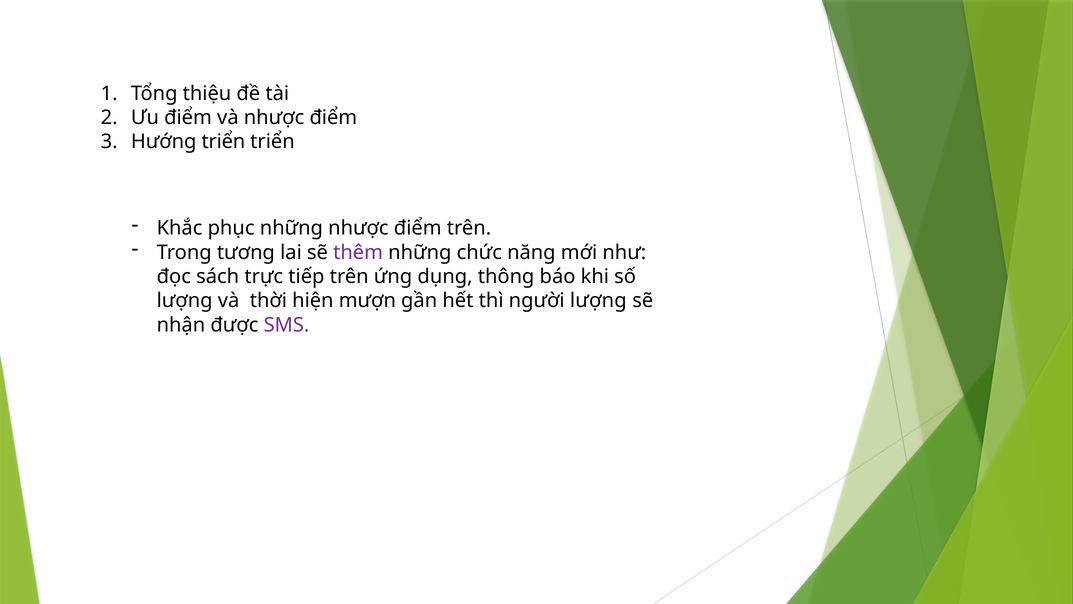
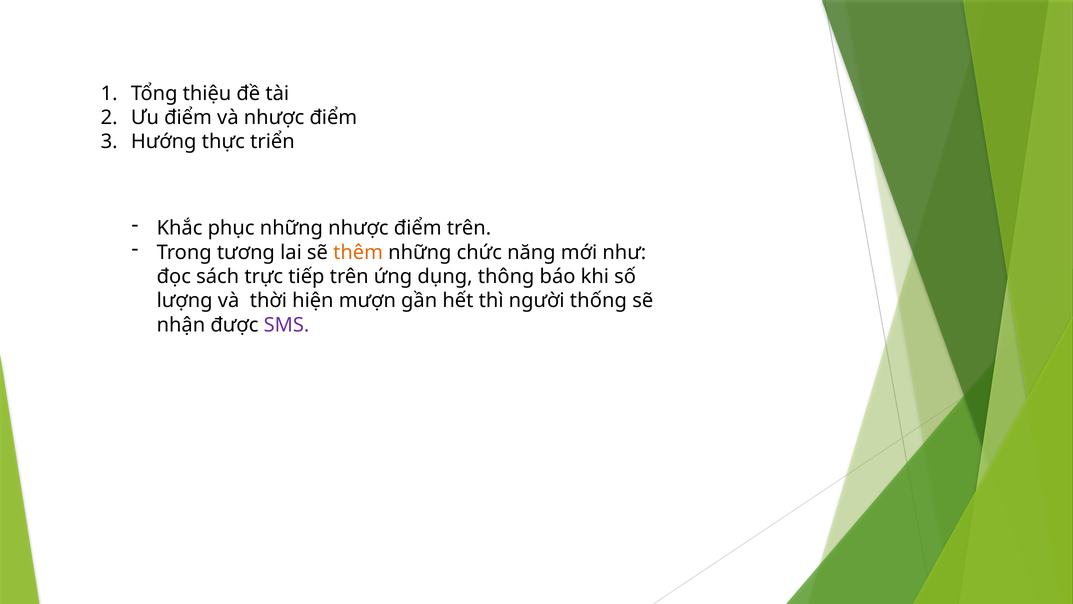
Hướng triển: triển -> thực
thêm colour: purple -> orange
người lượng: lượng -> thống
